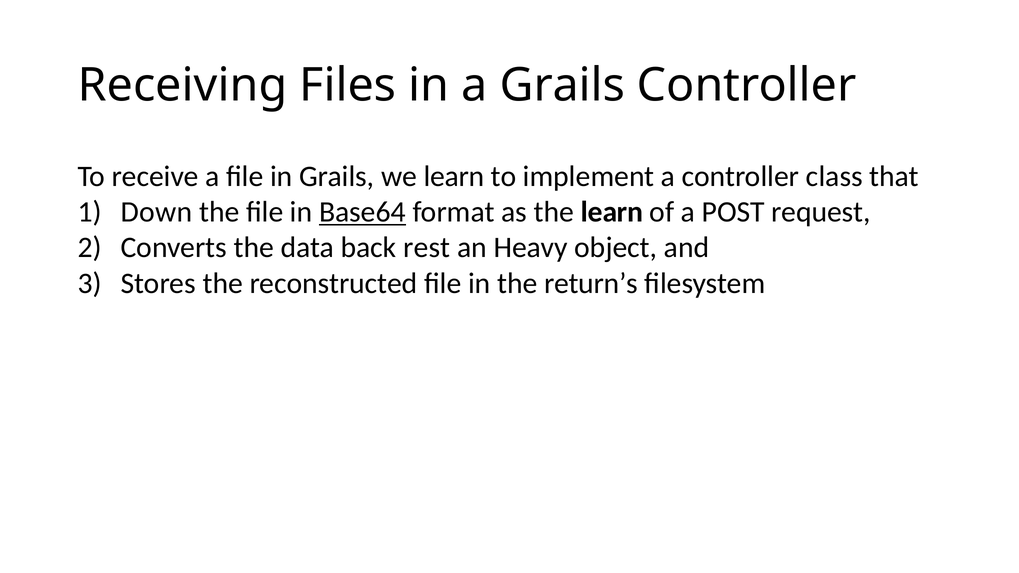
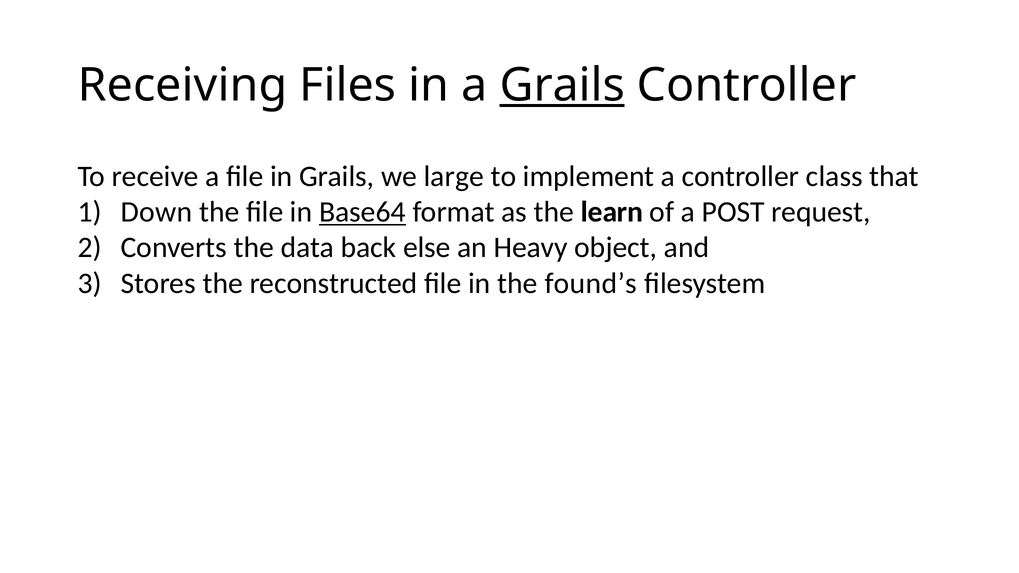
Grails at (562, 86) underline: none -> present
we learn: learn -> large
rest: rest -> else
return’s: return’s -> found’s
